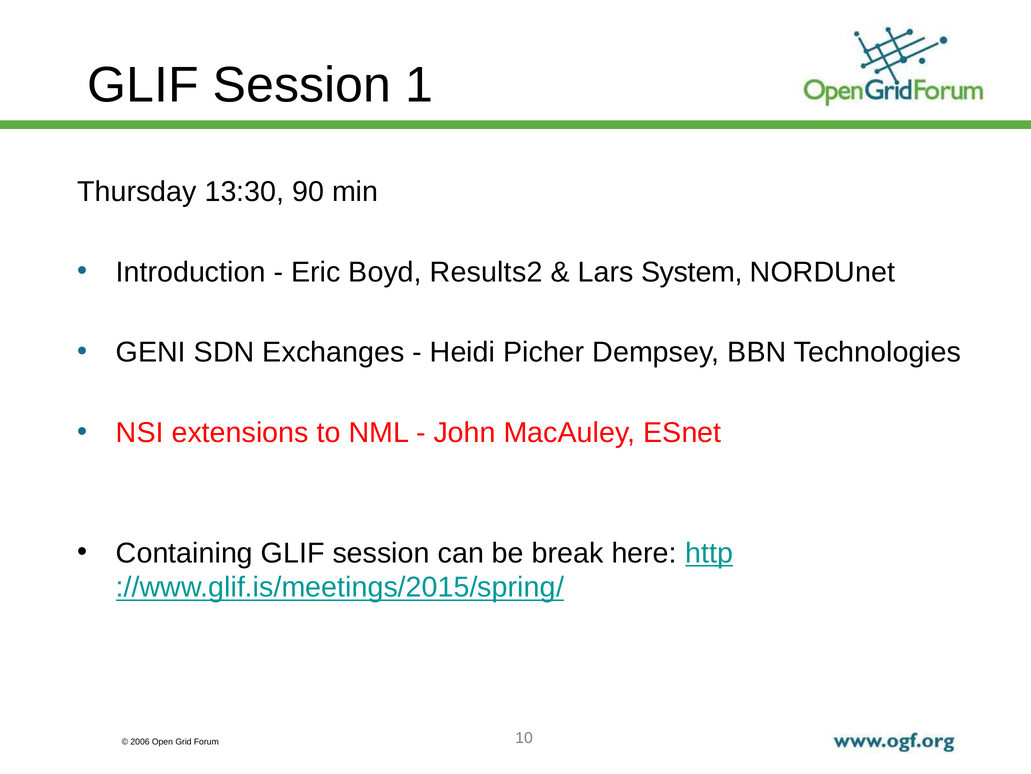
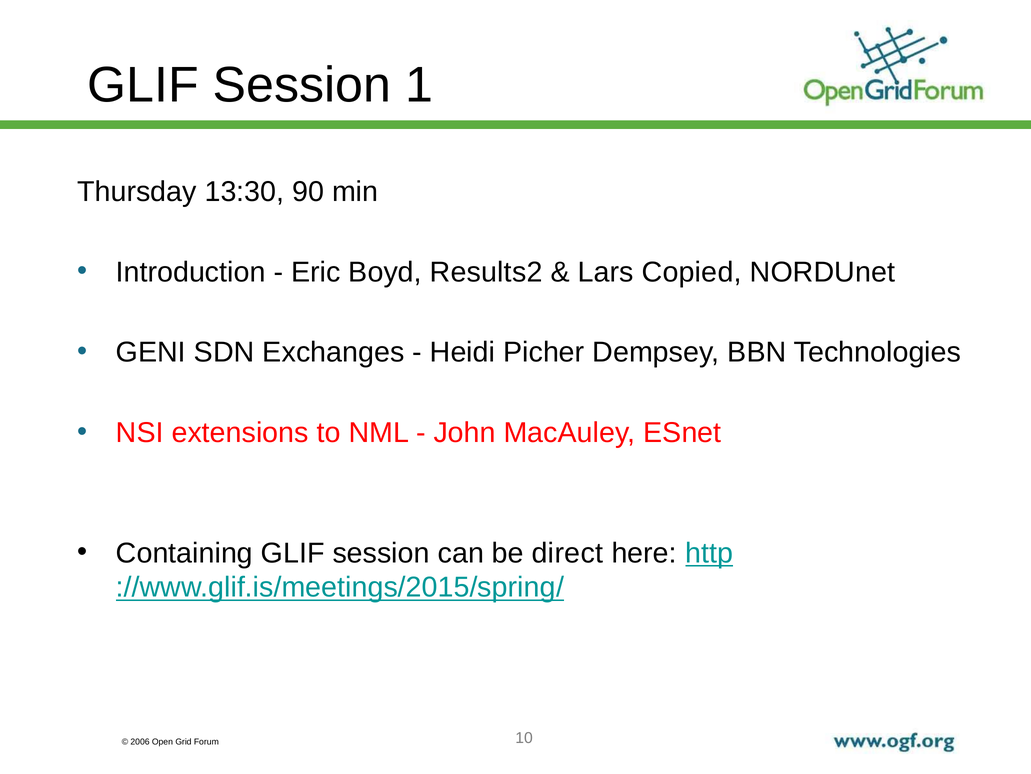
System: System -> Copied
break: break -> direct
